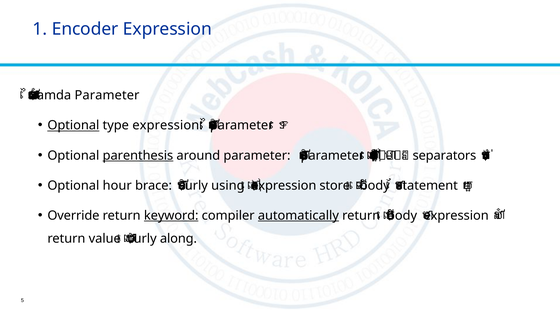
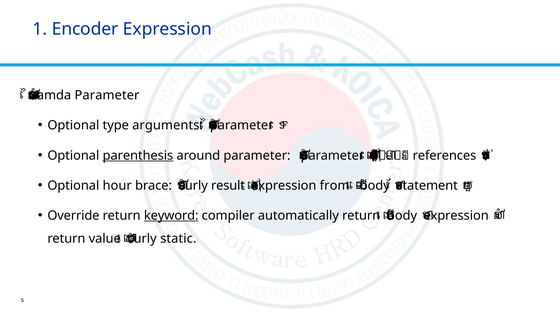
Optional at (73, 125) underline: present -> none
type expression: expression -> arguments
separators: separators -> references
using: using -> result
store: store -> from
automatically underline: present -> none
along: along -> static
